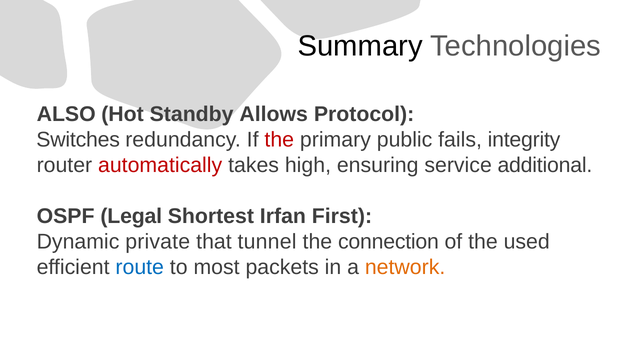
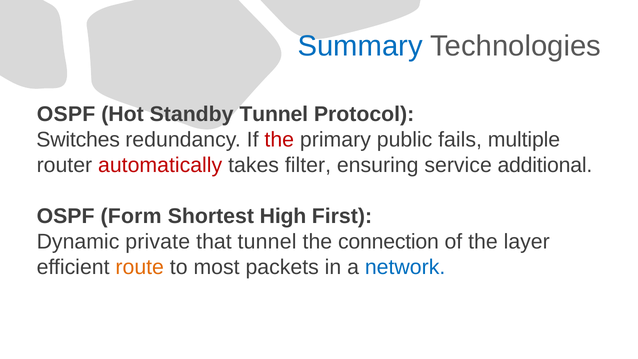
Summary colour: black -> blue
ALSO at (66, 114): ALSO -> OSPF
Standby Allows: Allows -> Tunnel
integrity: integrity -> multiple
high: high -> filter
Legal: Legal -> Form
Irfan: Irfan -> High
used: used -> layer
route colour: blue -> orange
network colour: orange -> blue
